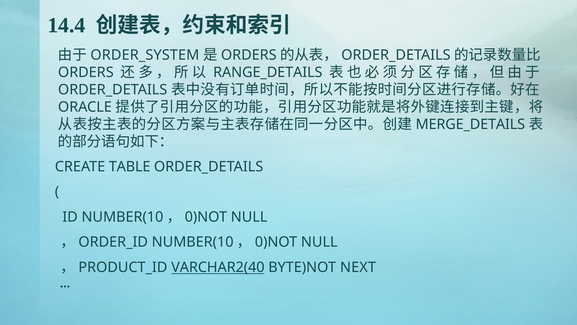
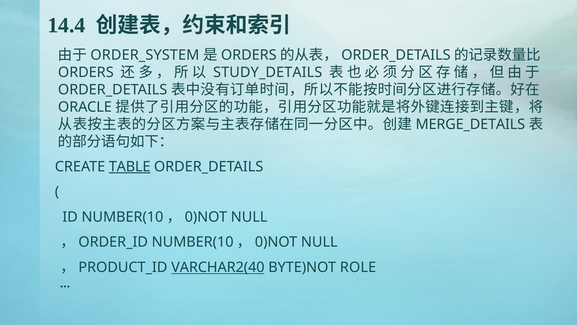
RANGE_DETAILS: RANGE_DETAILS -> STUDY_DETAILS
TABLE underline: none -> present
NEXT: NEXT -> ROLE
